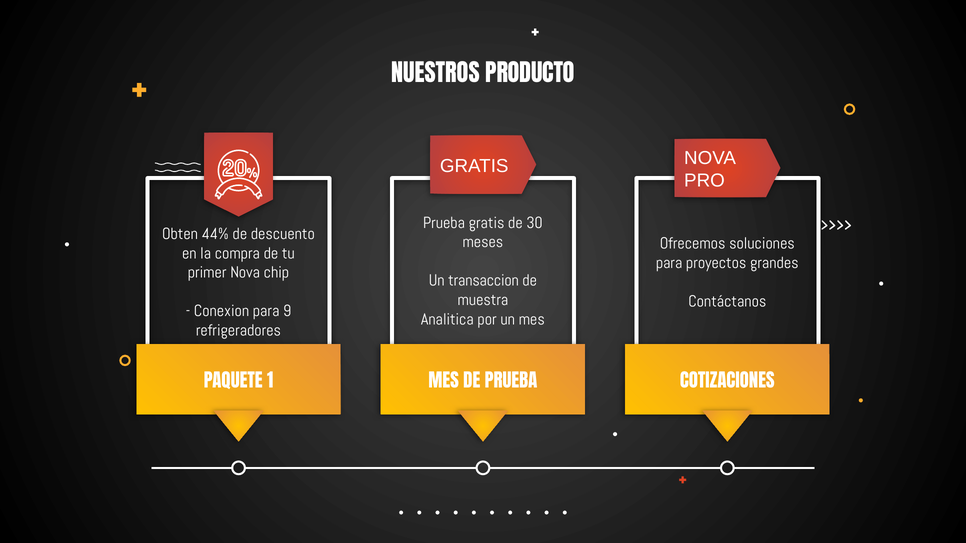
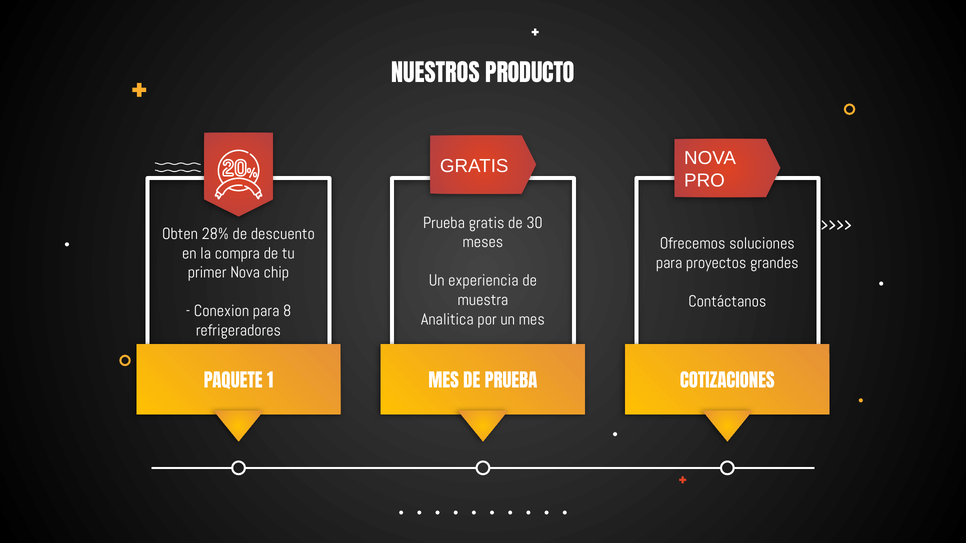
44%: 44% -> 28%
transaccion: transaccion -> experiencia
9: 9 -> 8
